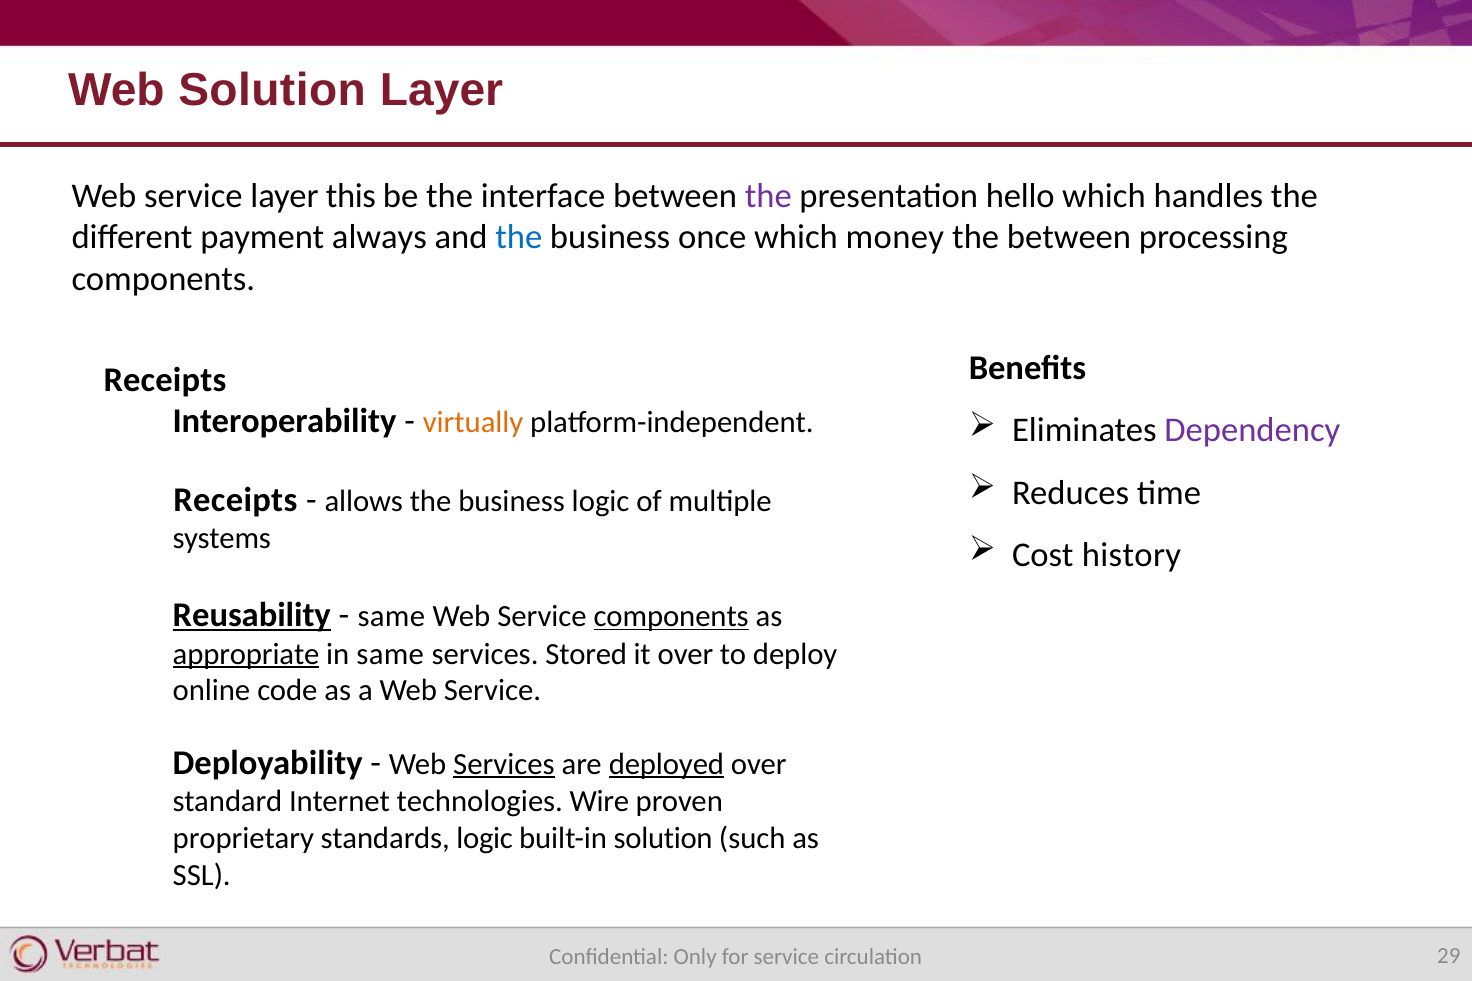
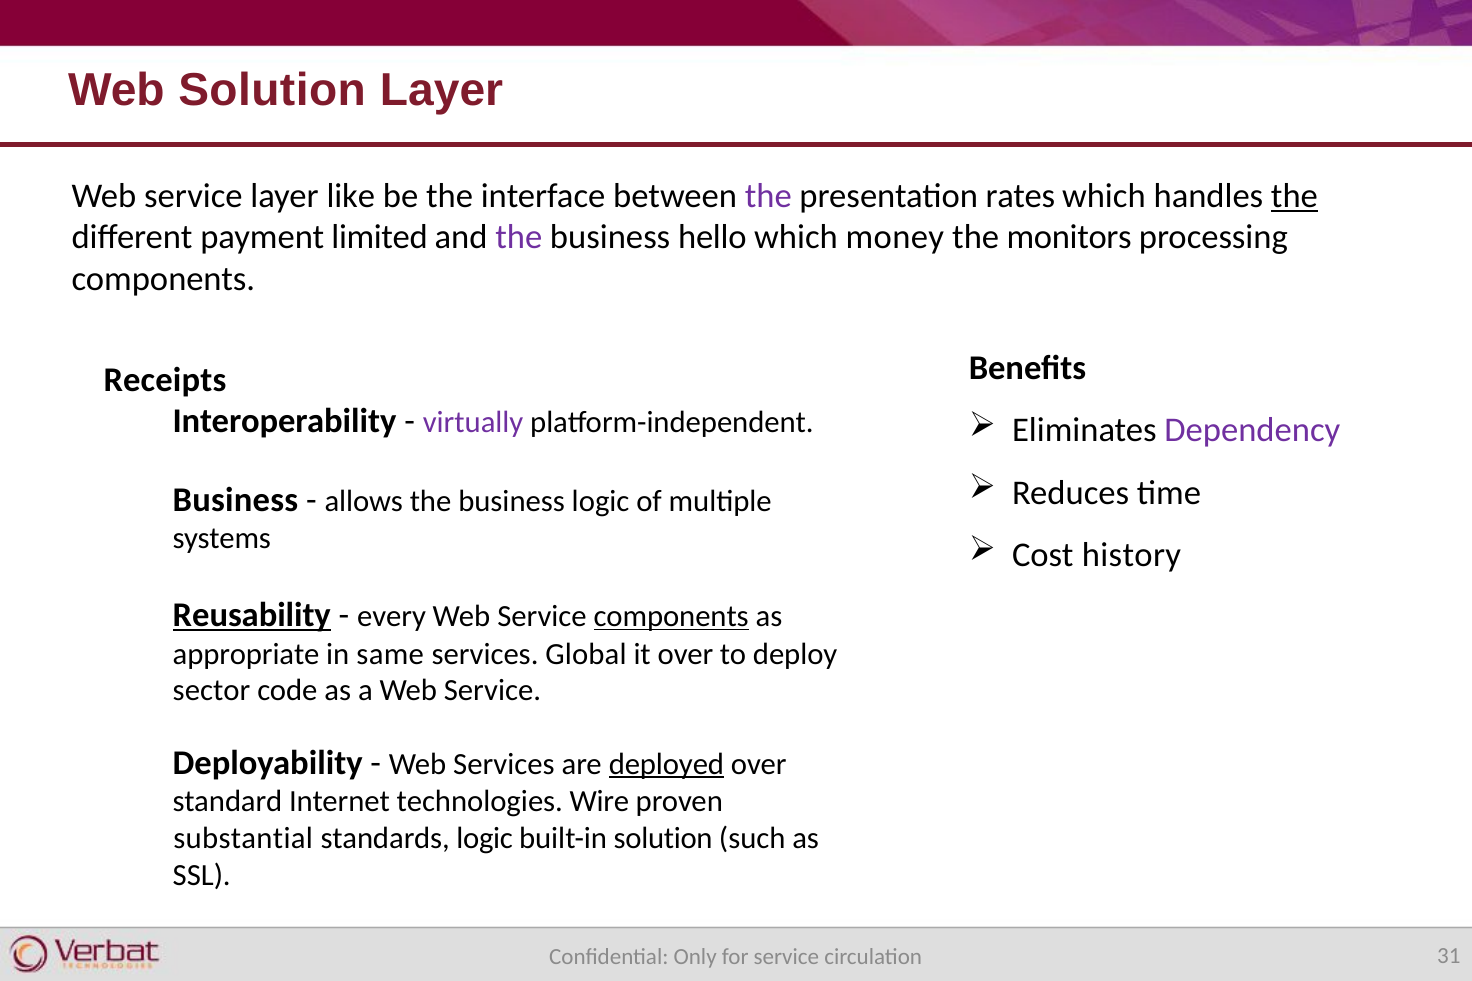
this: this -> like
hello: hello -> rates
the at (1294, 196) underline: none -> present
always: always -> limited
the at (519, 237) colour: blue -> purple
once: once -> hello
the between: between -> monitors
virtually colour: orange -> purple
Receipts at (235, 500): Receipts -> Business
same at (391, 616): same -> every
appropriate underline: present -> none
Stored: Stored -> Global
online: online -> sector
Services at (504, 764) underline: present -> none
proprietary: proprietary -> substantial
29: 29 -> 31
